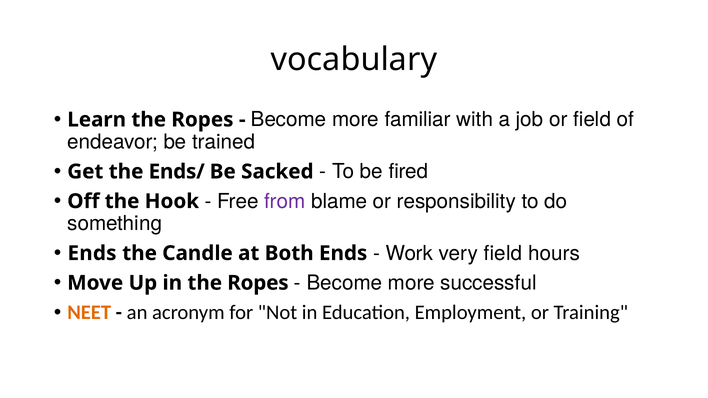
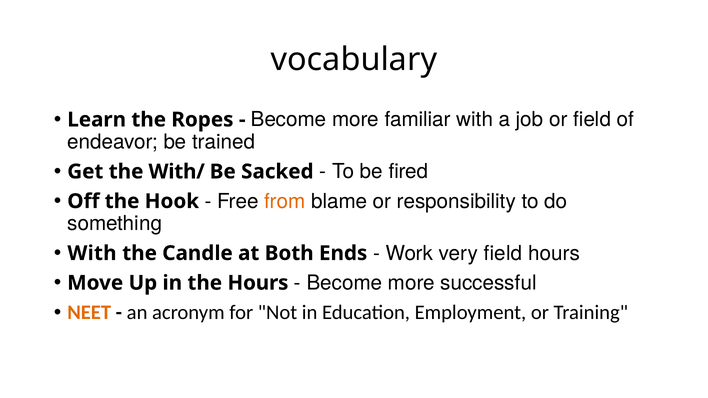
Ends/: Ends/ -> With/
from colour: purple -> orange
Ends at (92, 253): Ends -> With
in the Ropes: Ropes -> Hours
